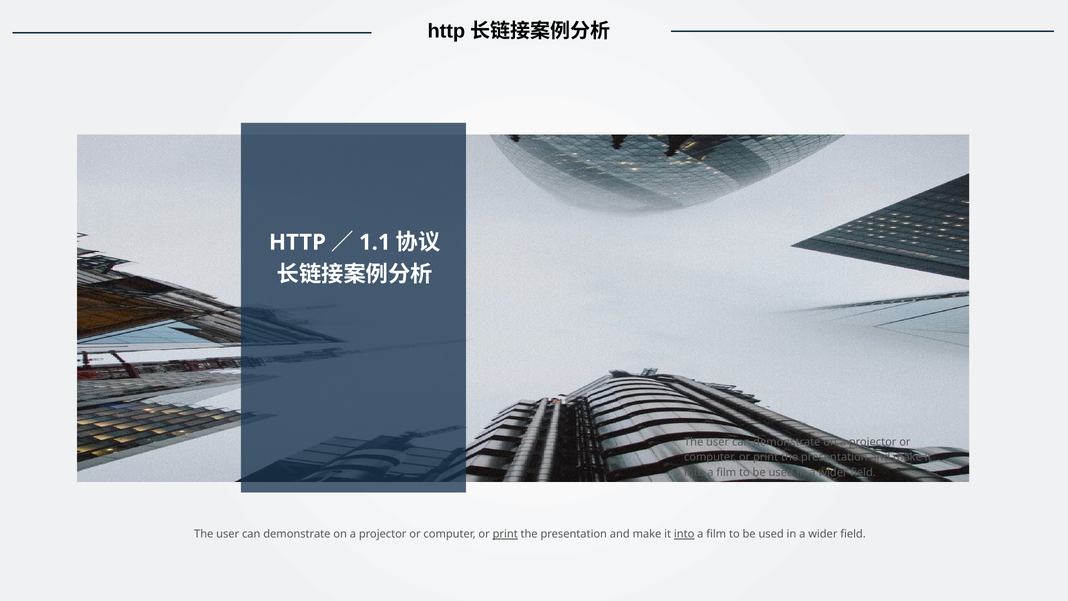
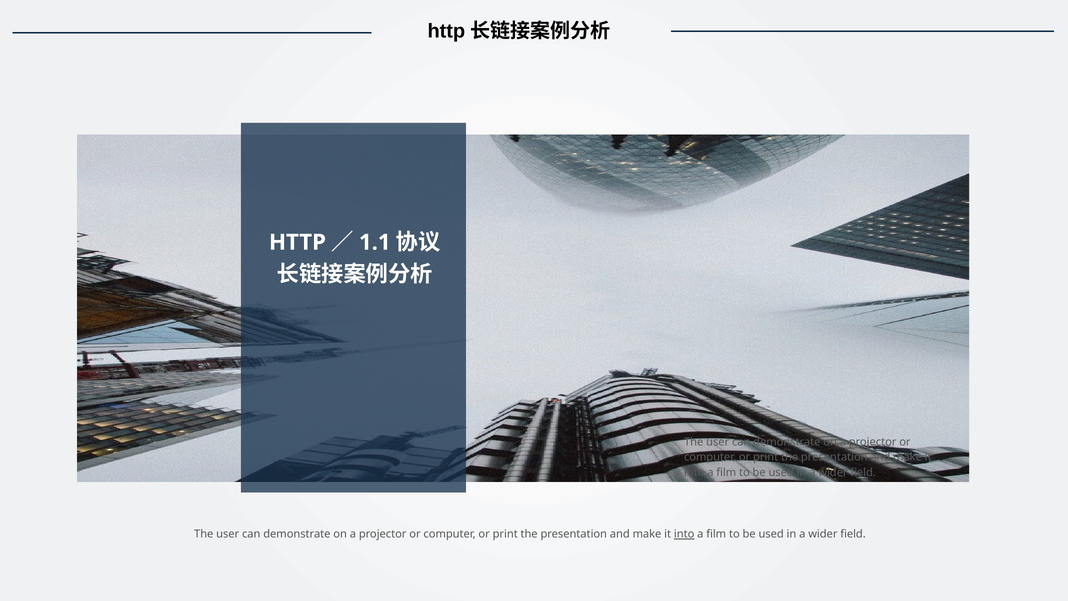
print at (505, 534) underline: present -> none
